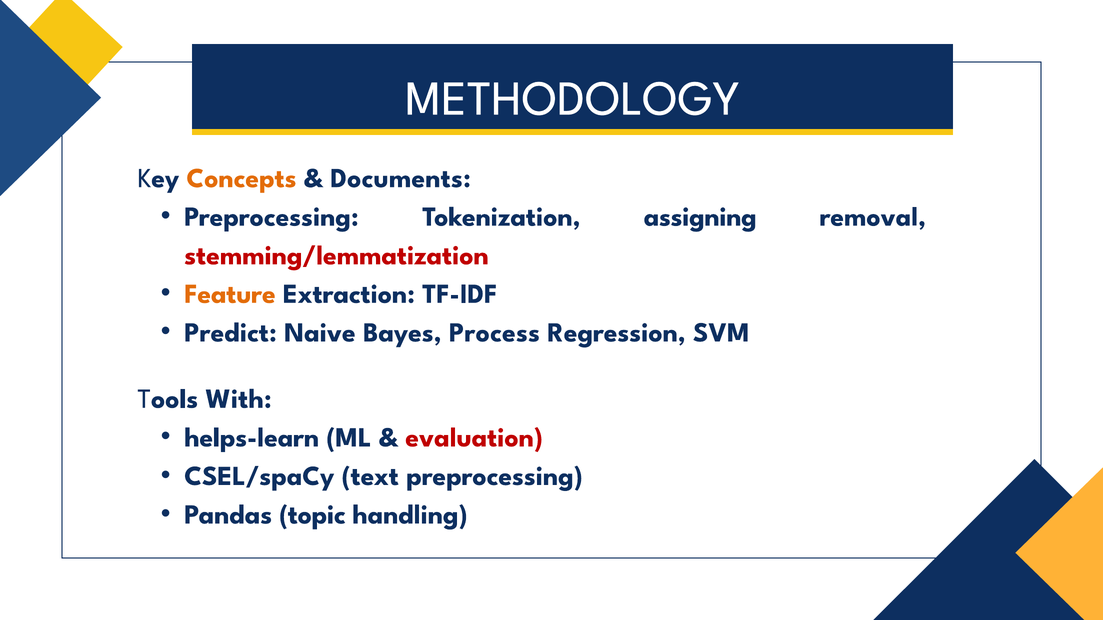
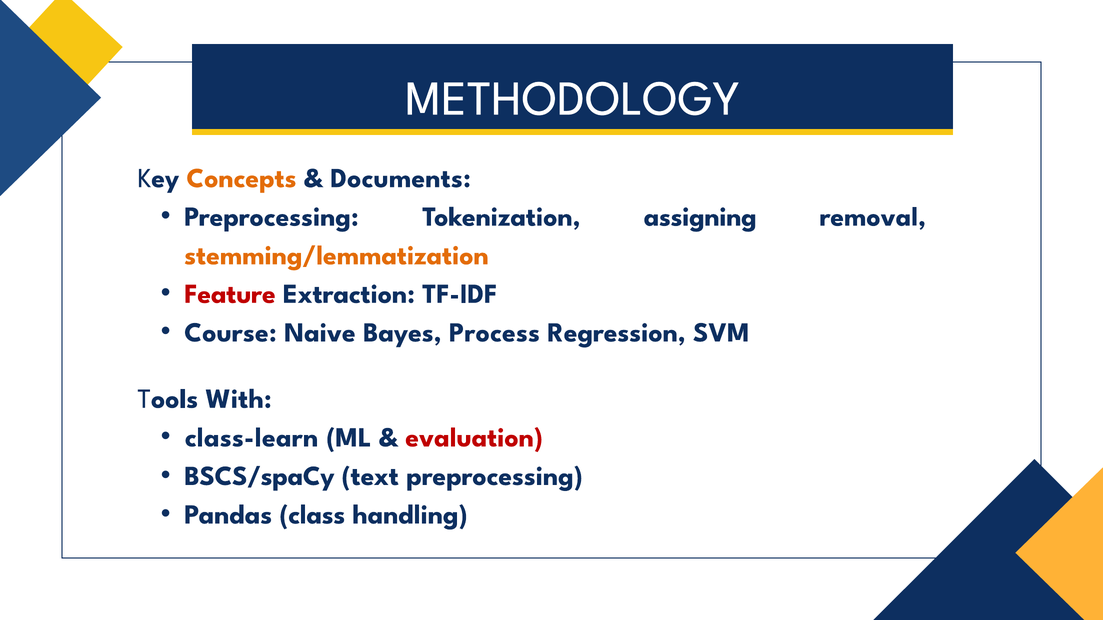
stemming/lemmatization colour: red -> orange
Feature colour: orange -> red
Predict: Predict -> Course
helps-learn: helps-learn -> class-learn
CSEL/spaCy: CSEL/spaCy -> BSCS/spaCy
topic: topic -> class
